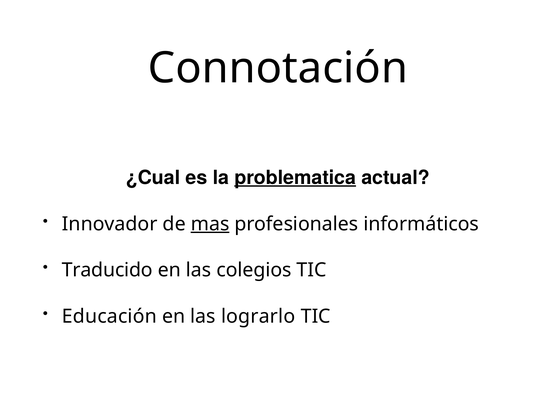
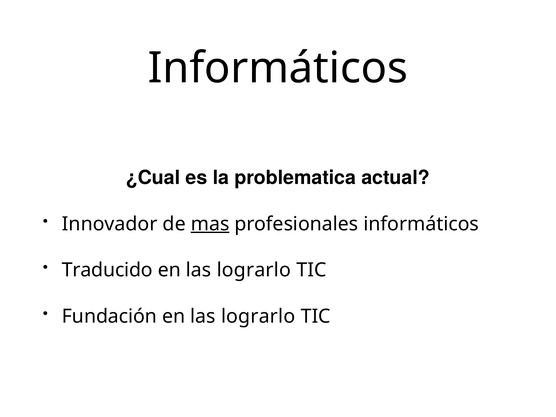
Connotación at (278, 68): Connotación -> Informáticos
problematica underline: present -> none
colegios at (254, 270): colegios -> lograrlo
Educación: Educación -> Fundación
